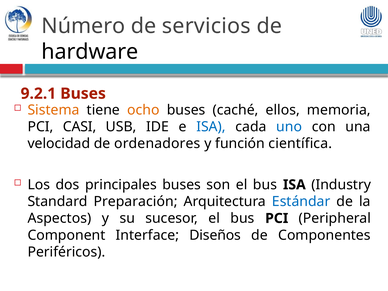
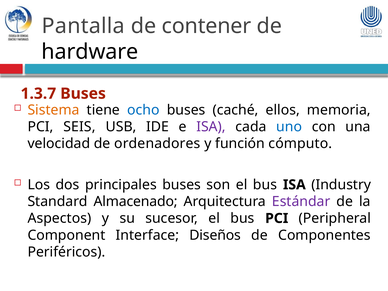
Número: Número -> Pantalla
servicios: servicios -> contener
9.2.1: 9.2.1 -> 1.3.7
ocho colour: orange -> blue
CASI: CASI -> SEIS
ISA at (211, 127) colour: blue -> purple
científica: científica -> cómputo
Preparación: Preparación -> Almacenado
Estándar colour: blue -> purple
